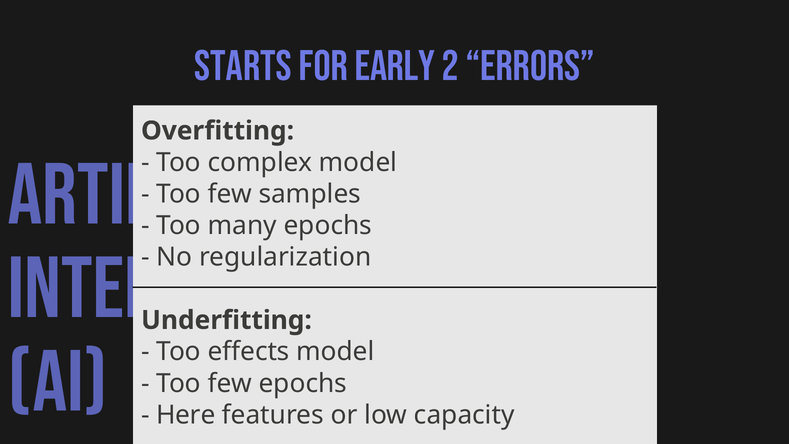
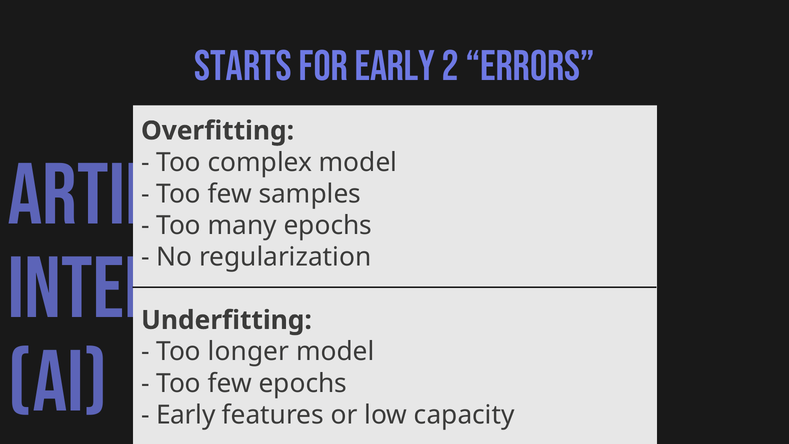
effects: effects -> longer
Here at (186, 415): Here -> Early
